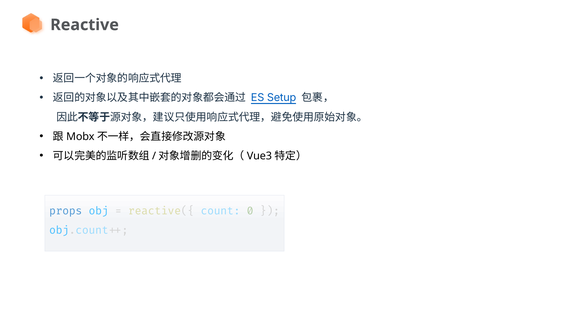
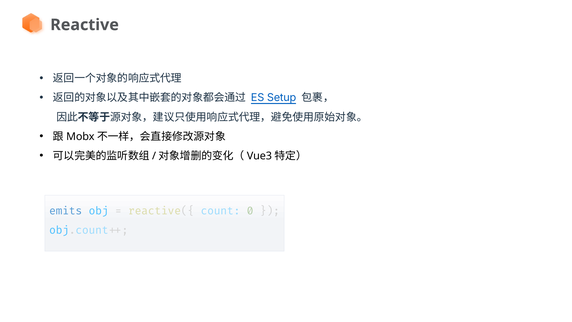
props: props -> emits
